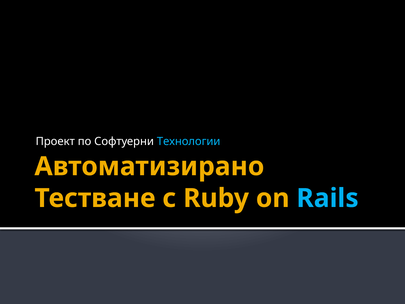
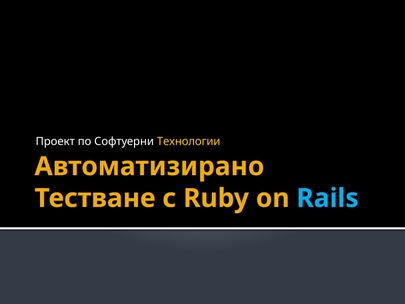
Технологии colour: light blue -> yellow
